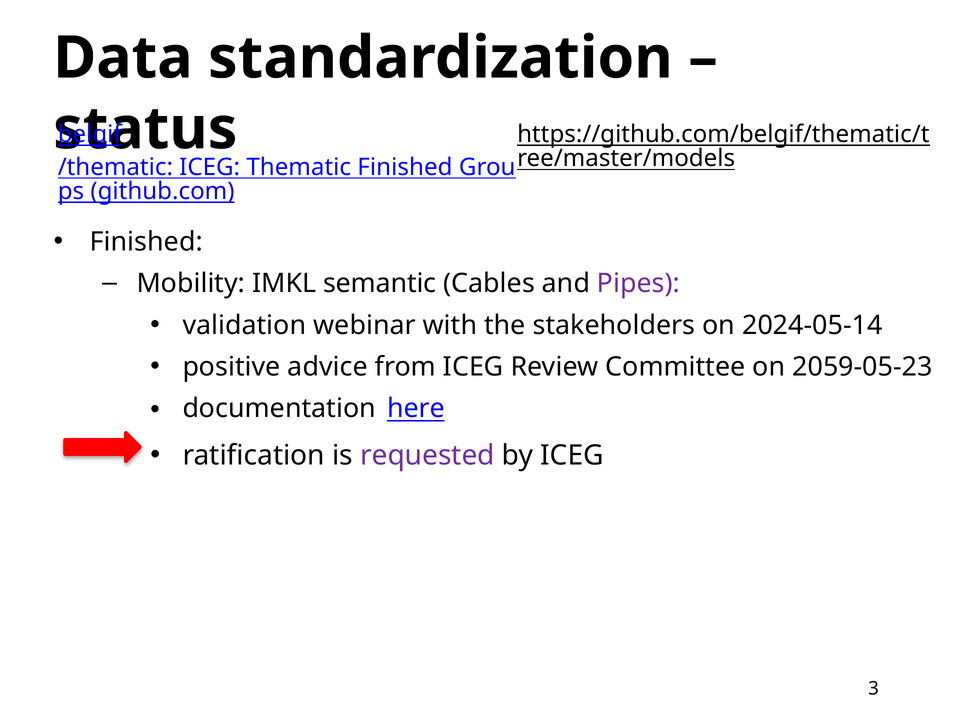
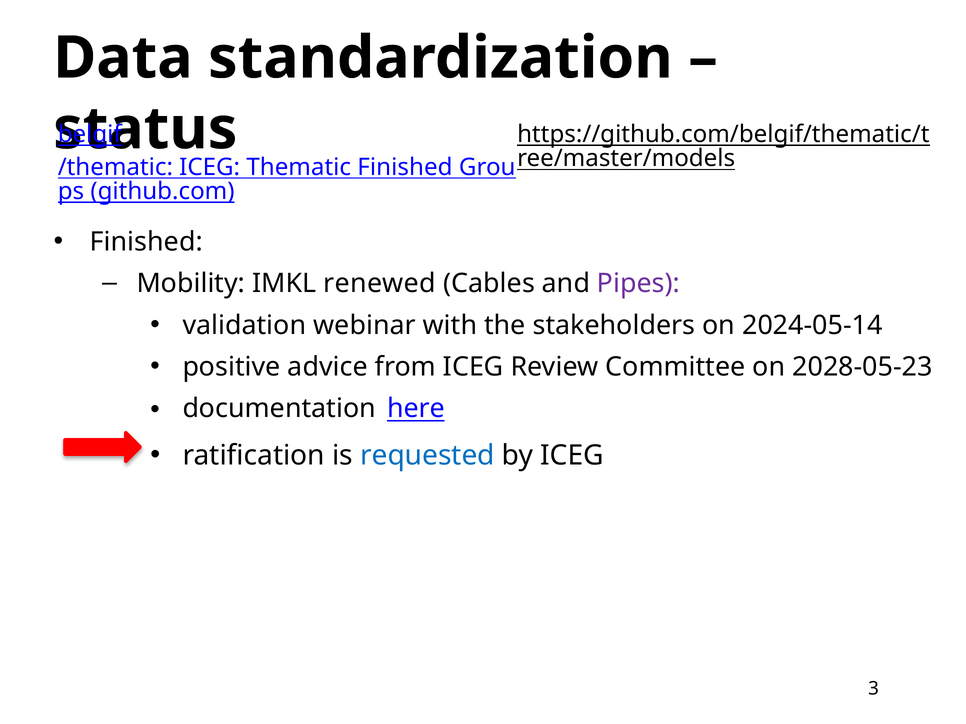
semantic: semantic -> renewed
2059-05-23: 2059-05-23 -> 2028-05-23
requested colour: purple -> blue
